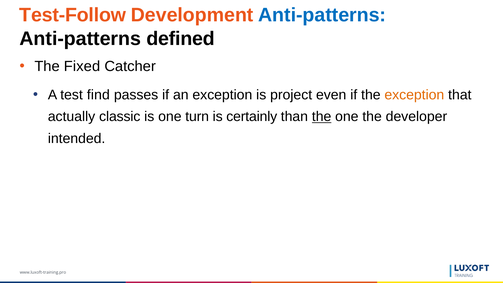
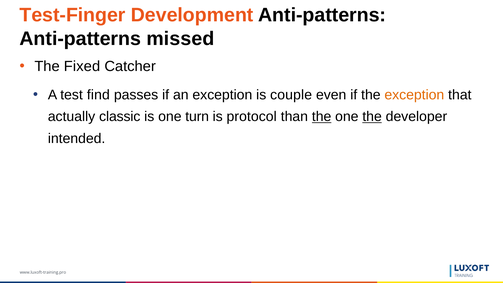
Test-Follow: Test-Follow -> Test-Finger
Anti-patterns at (322, 15) colour: blue -> black
defined: defined -> missed
project: project -> couple
certainly: certainly -> protocol
the at (372, 117) underline: none -> present
